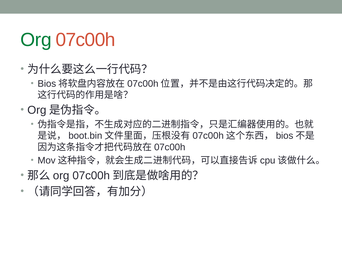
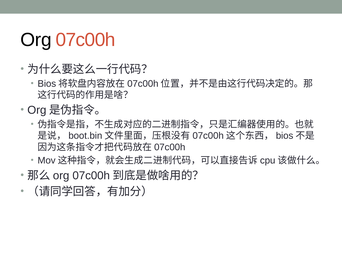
Org colour: green -> black
